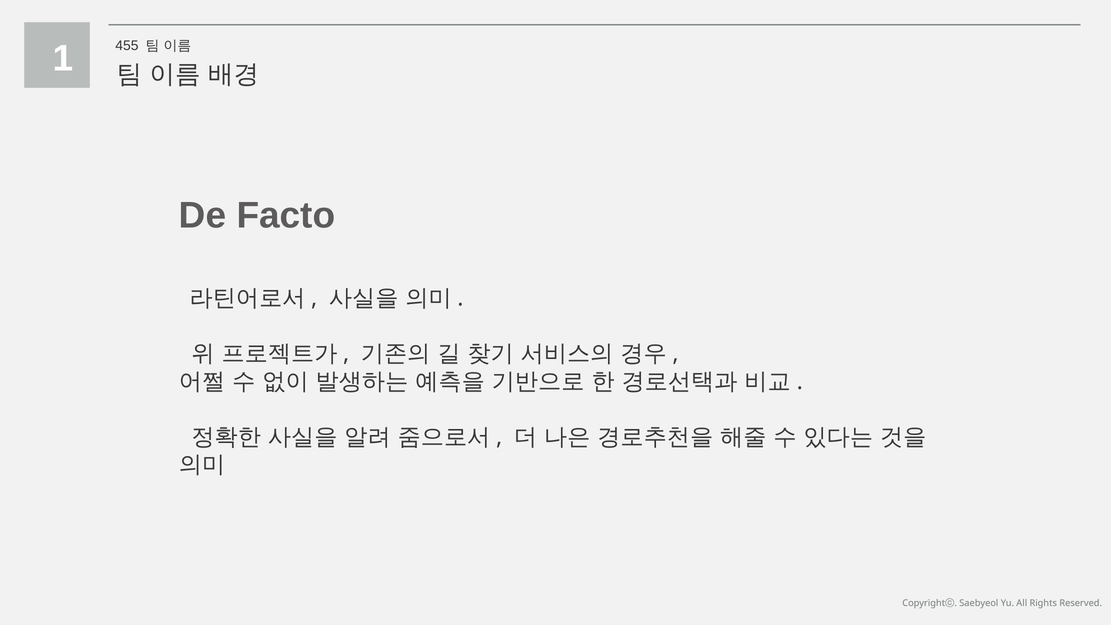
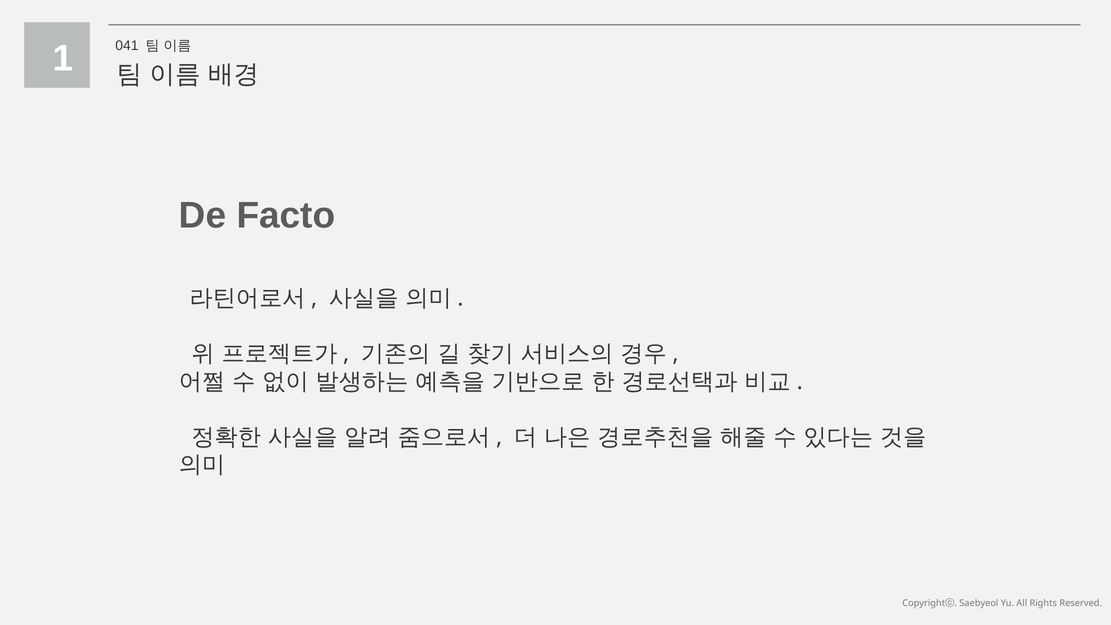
455: 455 -> 041
